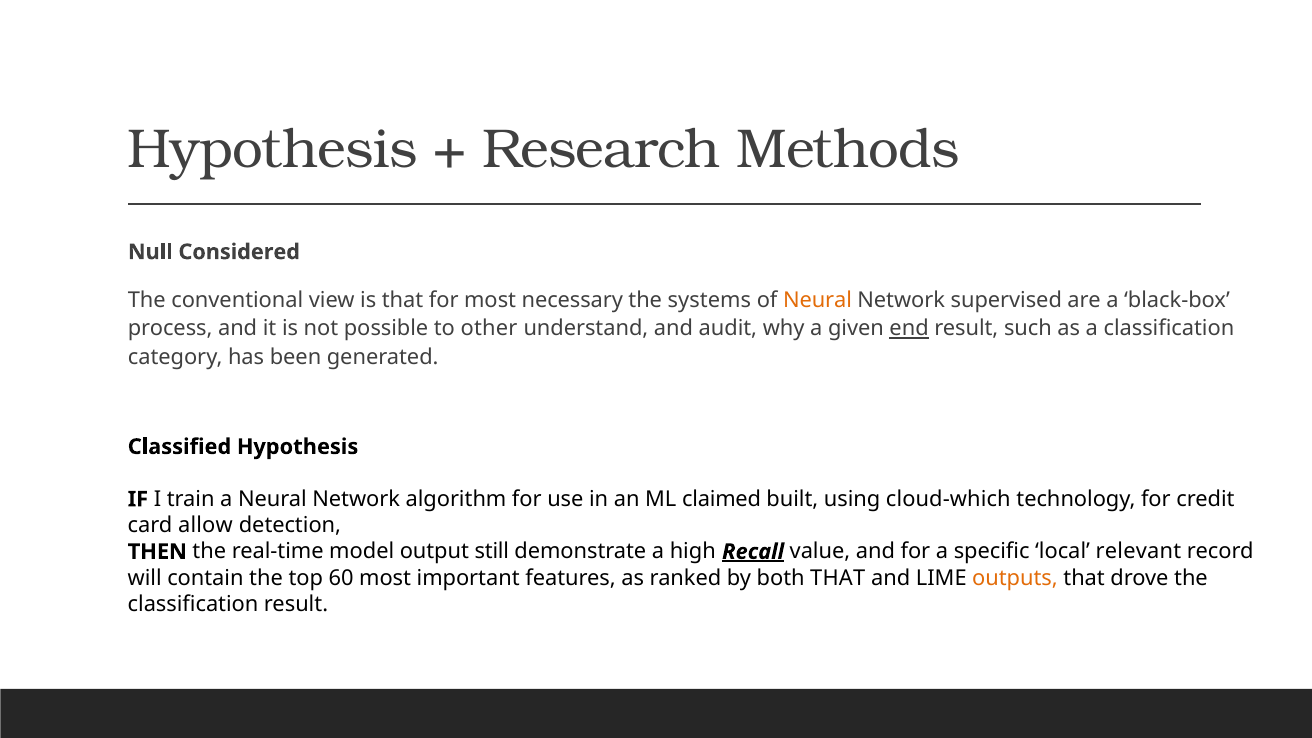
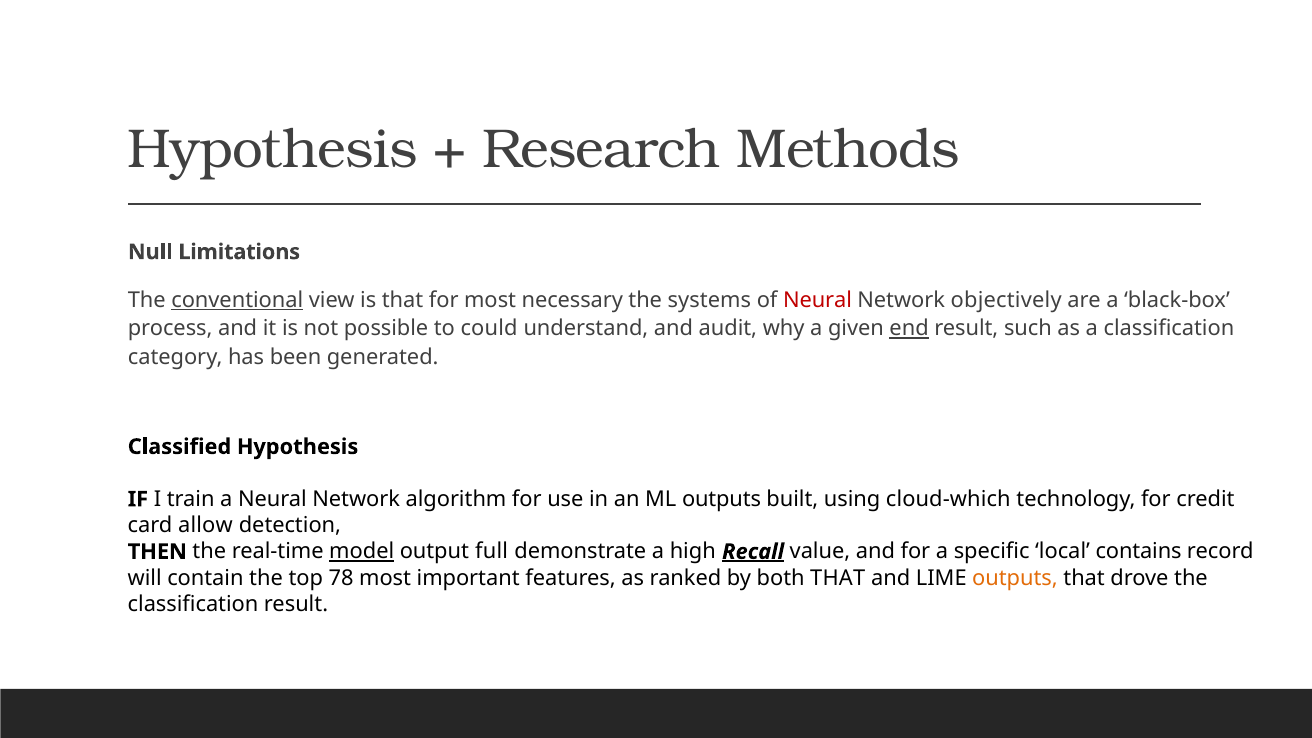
Considered: Considered -> Limitations
conventional underline: none -> present
Neural at (817, 300) colour: orange -> red
supervised: supervised -> objectively
other: other -> could
ML claimed: claimed -> outputs
model underline: none -> present
still: still -> full
relevant: relevant -> contains
60: 60 -> 78
